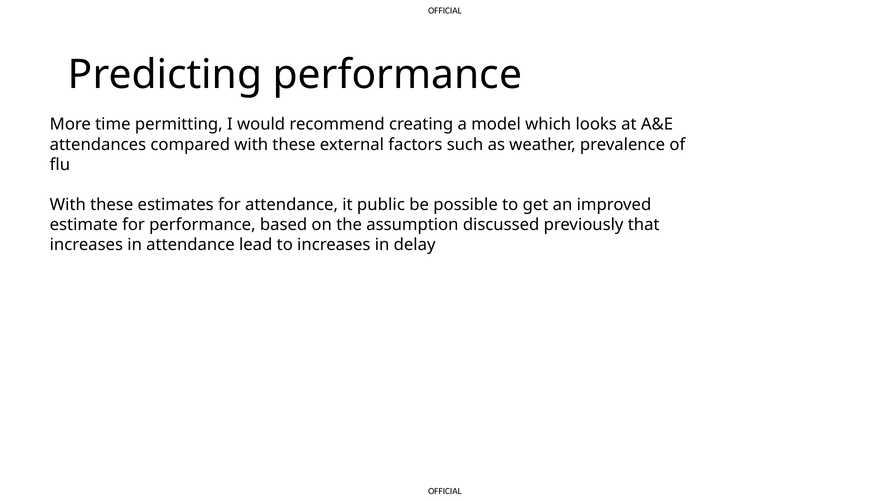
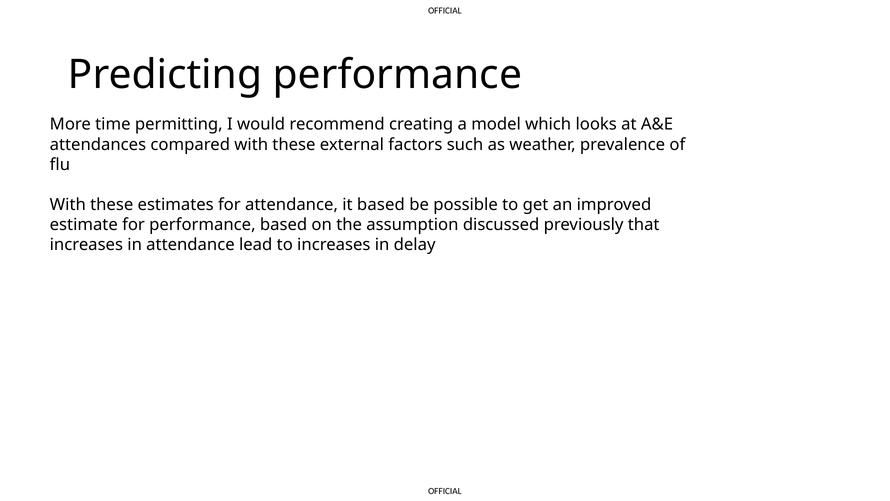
it public: public -> based
